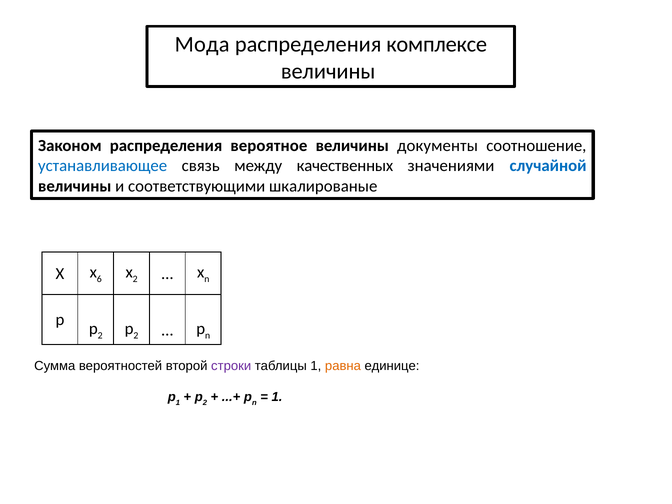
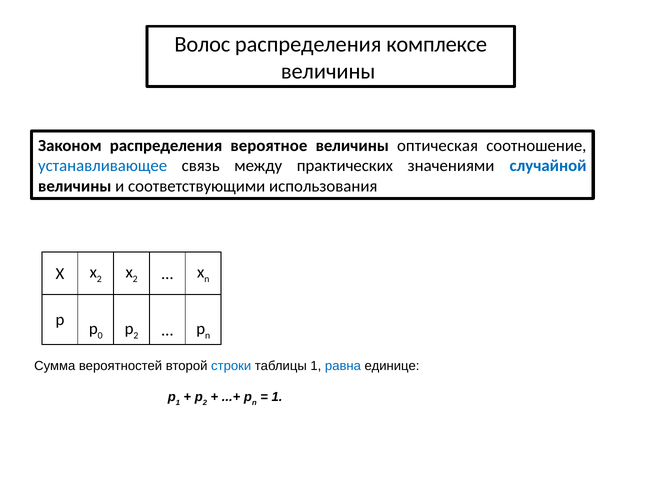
Мода: Мода -> Волос
документы: документы -> оптическая
качественных: качественных -> практических
шкалированые: шкалированые -> использования
Х х 6: 6 -> 2
2 at (100, 335): 2 -> 0
строки colour: purple -> blue
равна colour: orange -> blue
